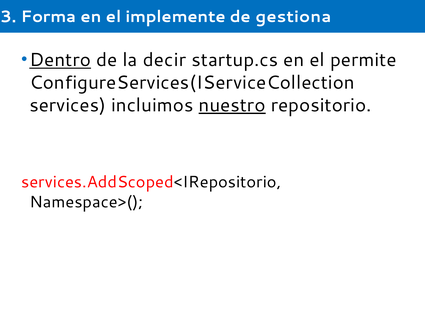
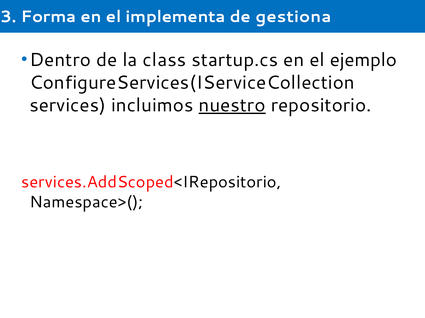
implemente: implemente -> implementa
Dentro underline: present -> none
decir: decir -> class
permite: permite -> ejemplo
